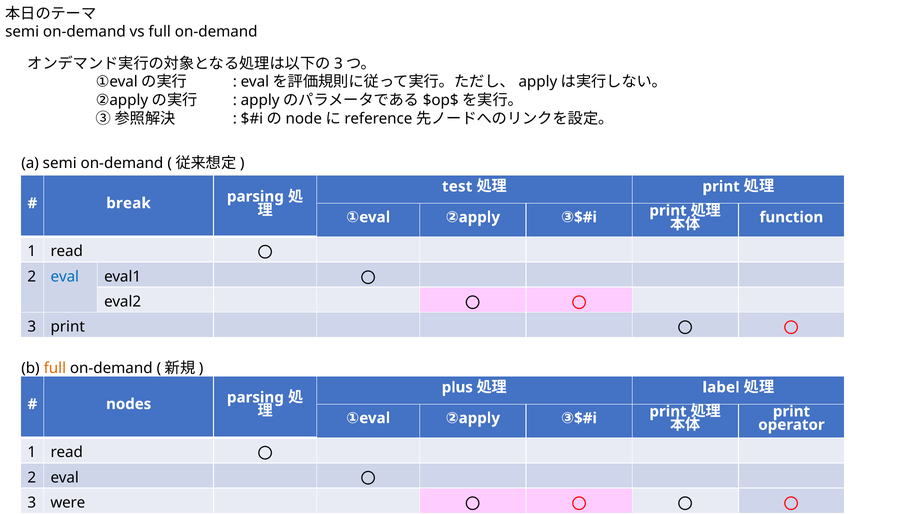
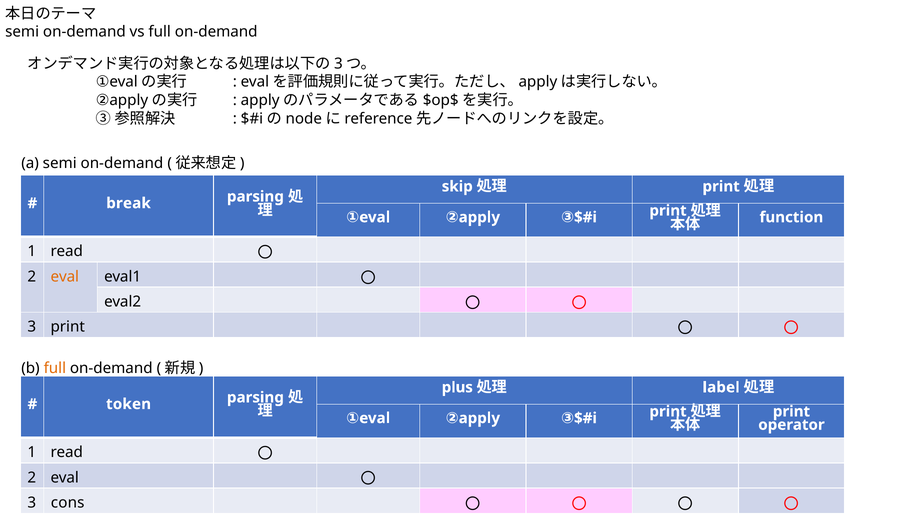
test: test -> skip
eval at (65, 276) colour: blue -> orange
nodes: nodes -> token
were: were -> cons
